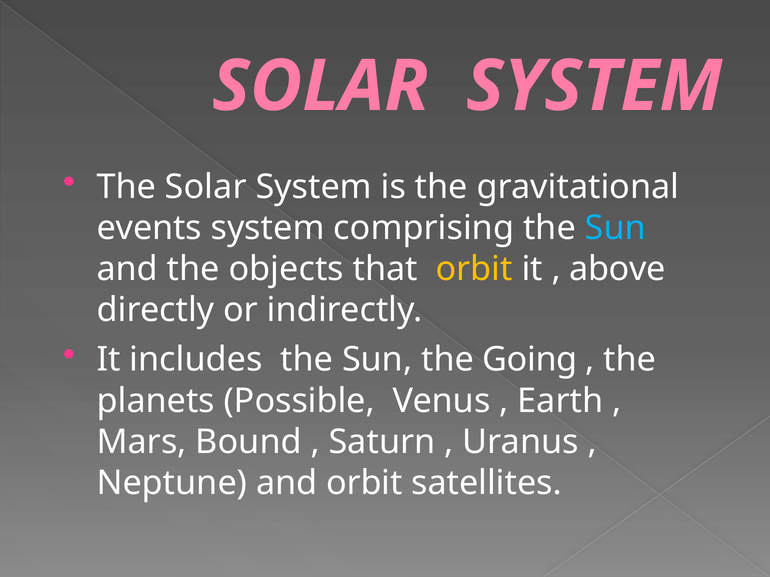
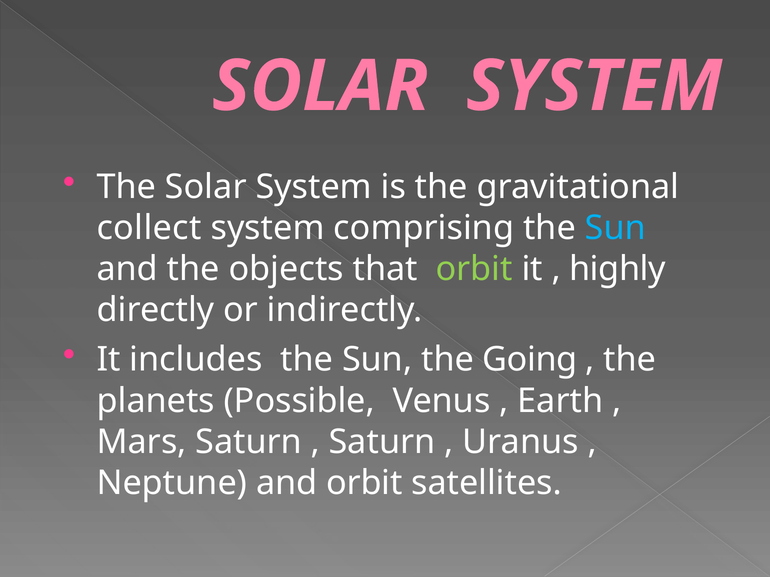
events: events -> collect
orbit at (474, 269) colour: yellow -> light green
above: above -> highly
Mars Bound: Bound -> Saturn
